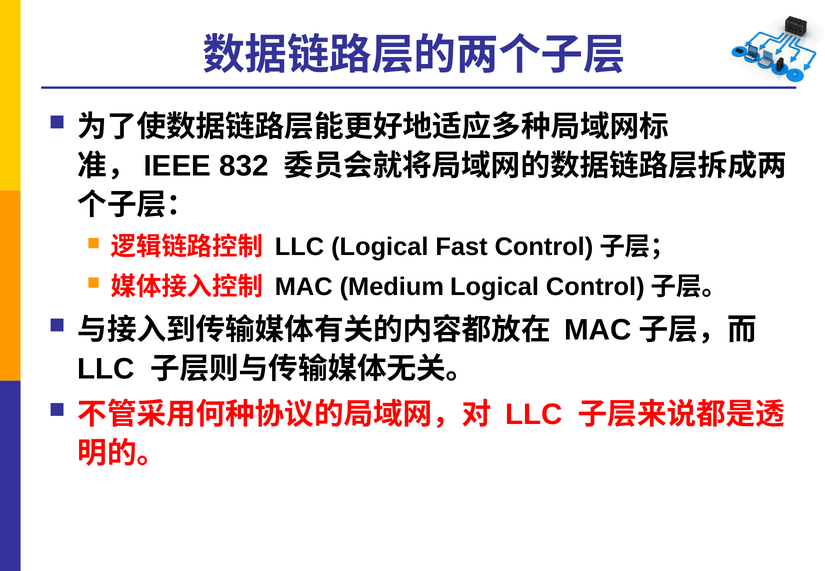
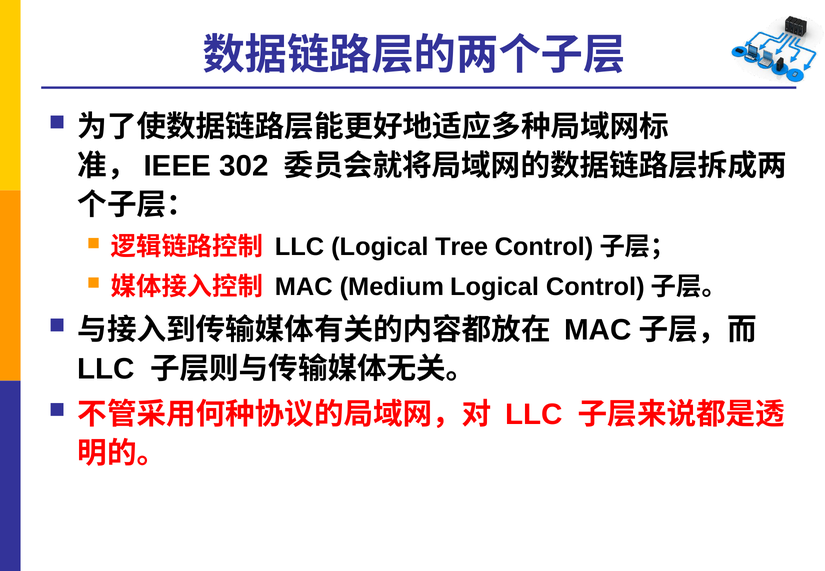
832: 832 -> 302
Fast: Fast -> Tree
